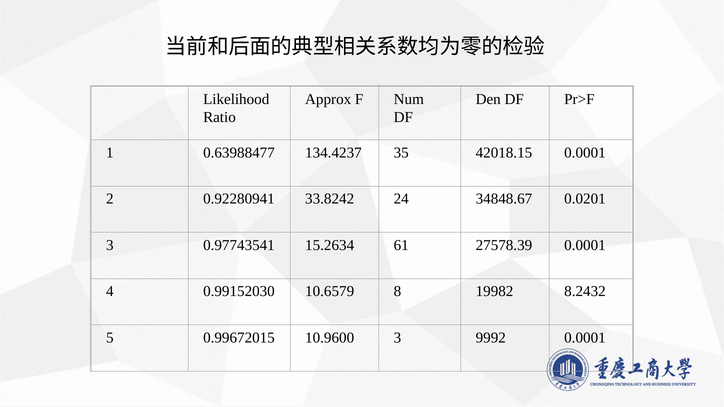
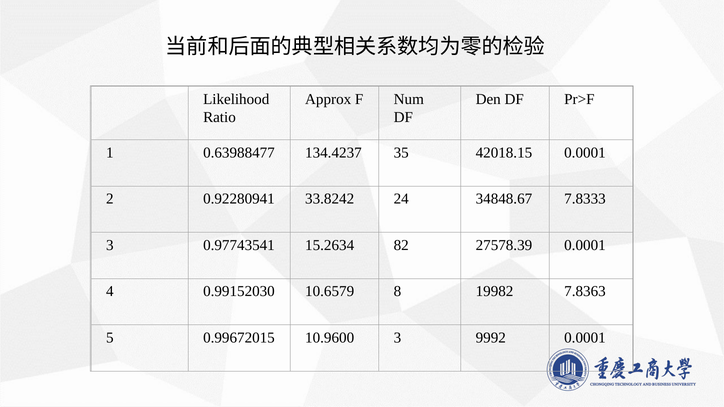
0.0201: 0.0201 -> 7.8333
61: 61 -> 82
8.2432: 8.2432 -> 7.8363
